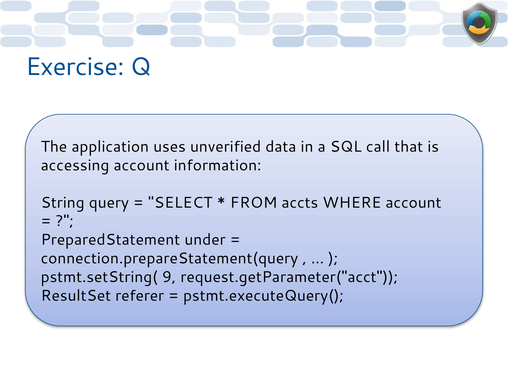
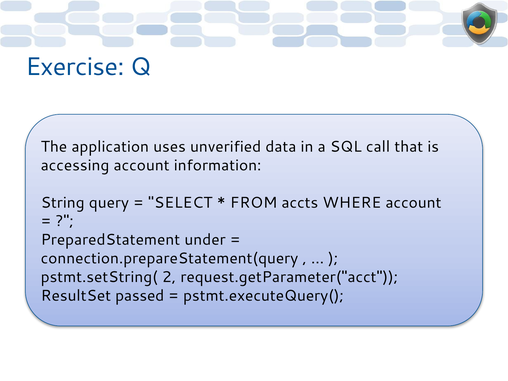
9: 9 -> 2
referer: referer -> passed
